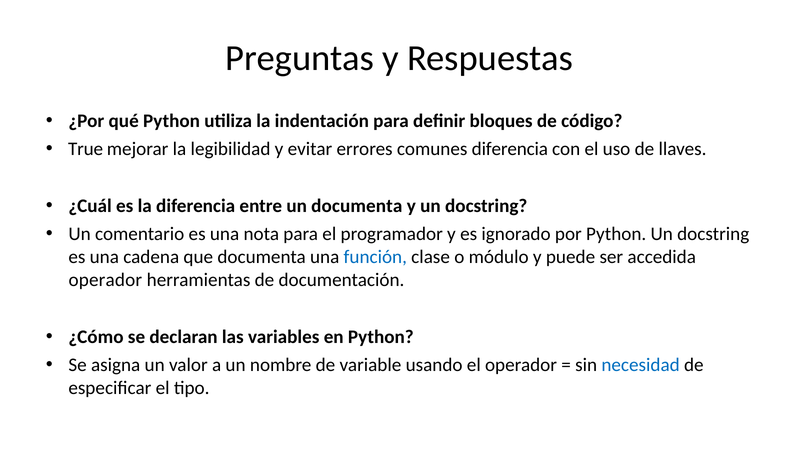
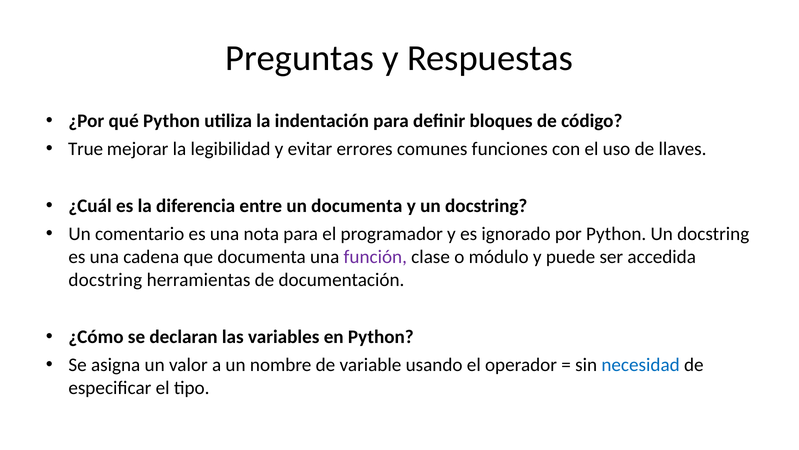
comunes diferencia: diferencia -> funciones
función colour: blue -> purple
operador at (105, 280): operador -> docstring
